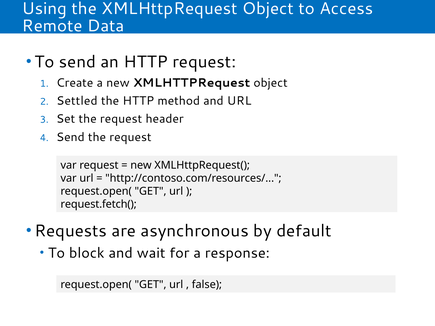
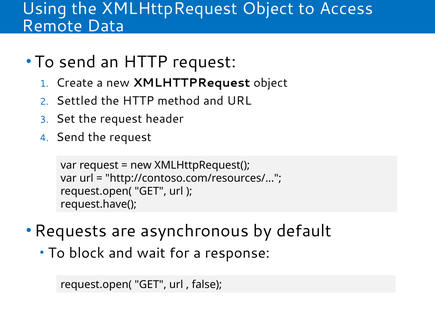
request.fetch(: request.fetch( -> request.have(
